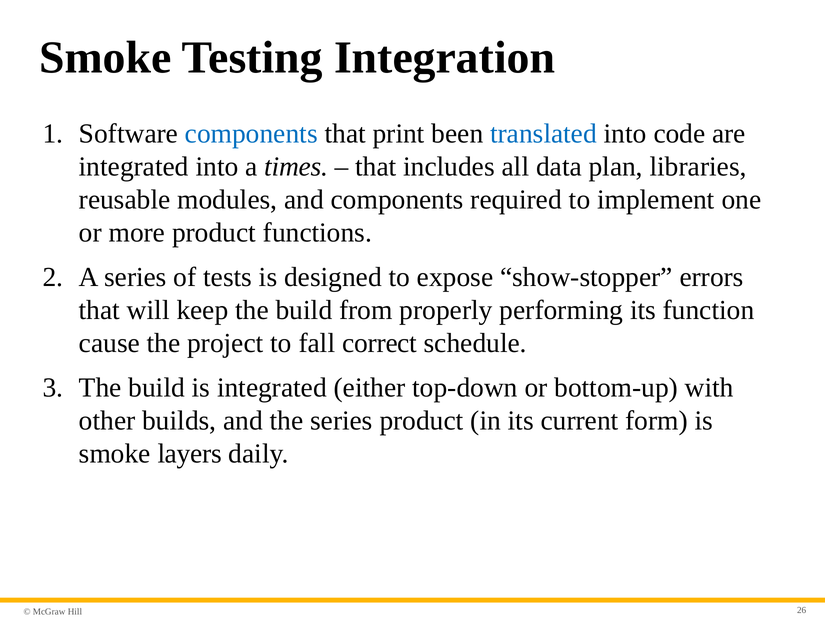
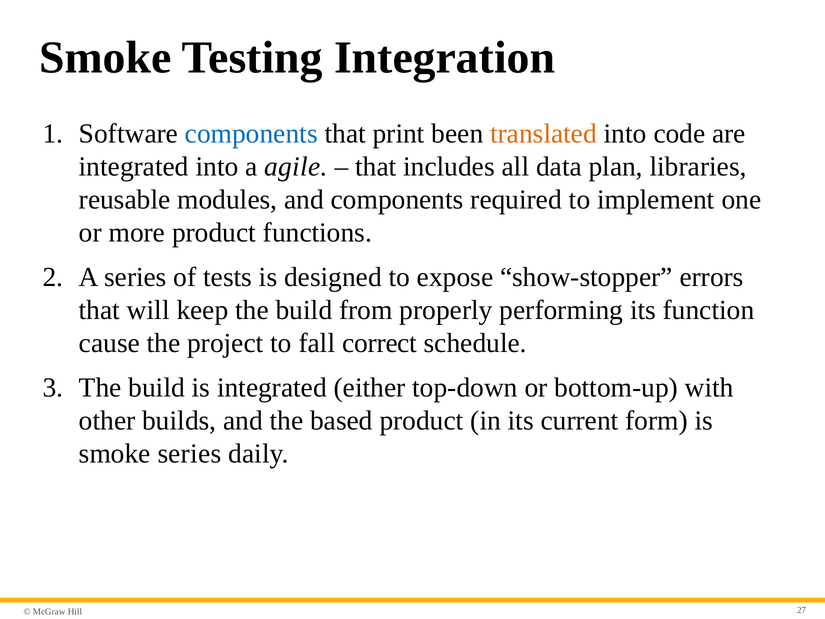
translated colour: blue -> orange
times: times -> agile
the series: series -> based
smoke layers: layers -> series
26: 26 -> 27
